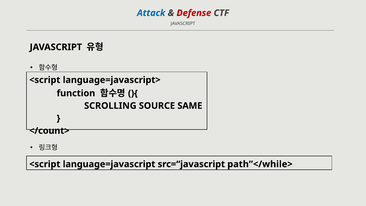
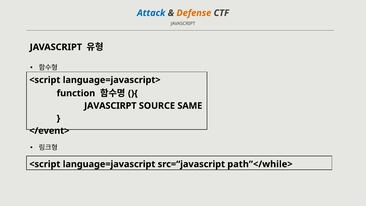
Defense colour: red -> orange
SCROLLING: SCROLLING -> JAVASCIRPT
</count>: </count> -> </event>
